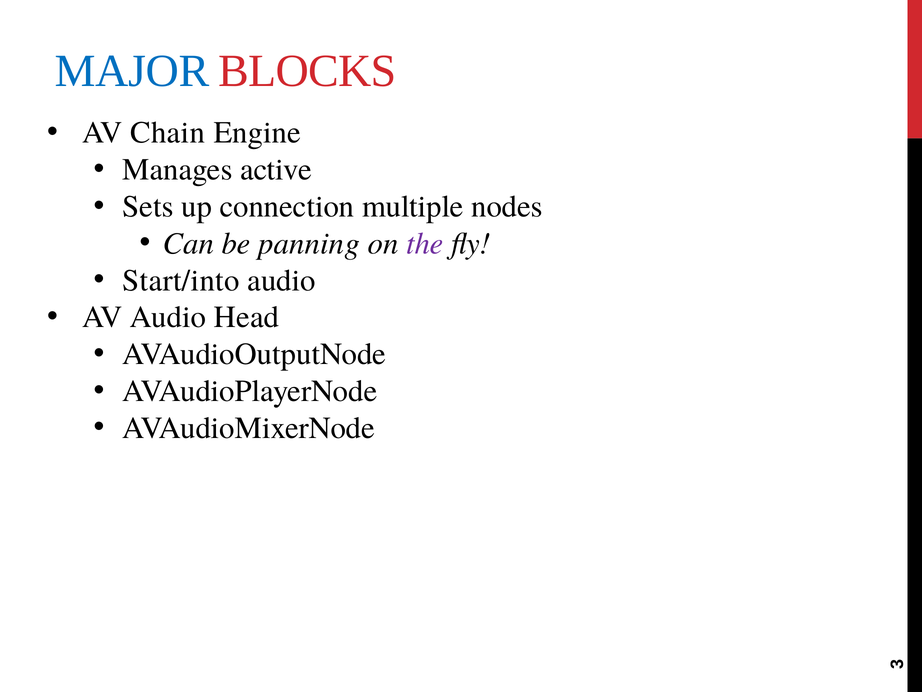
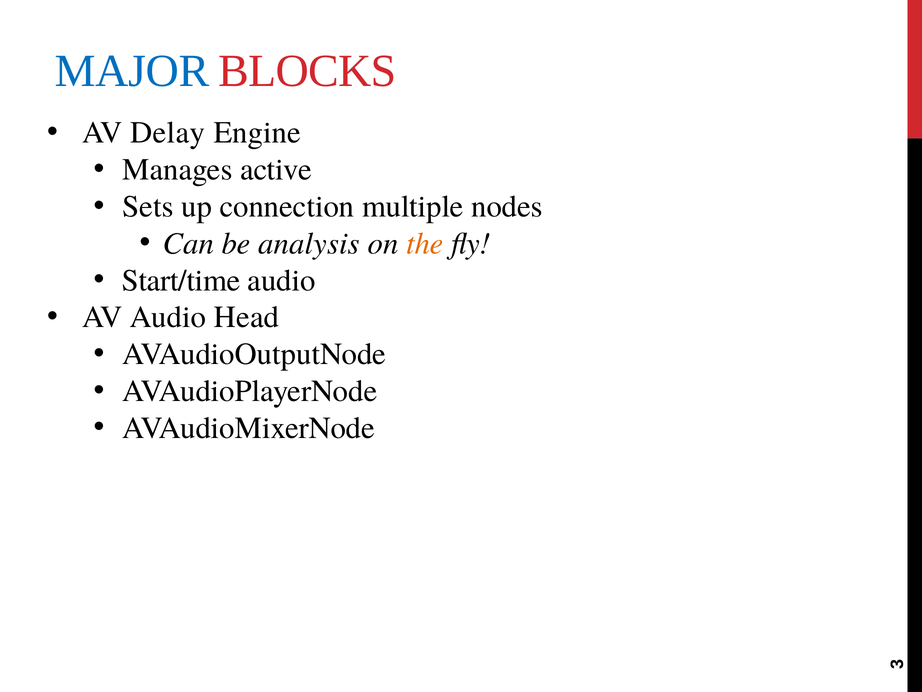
Chain: Chain -> Delay
panning: panning -> analysis
the colour: purple -> orange
Start/into: Start/into -> Start/time
